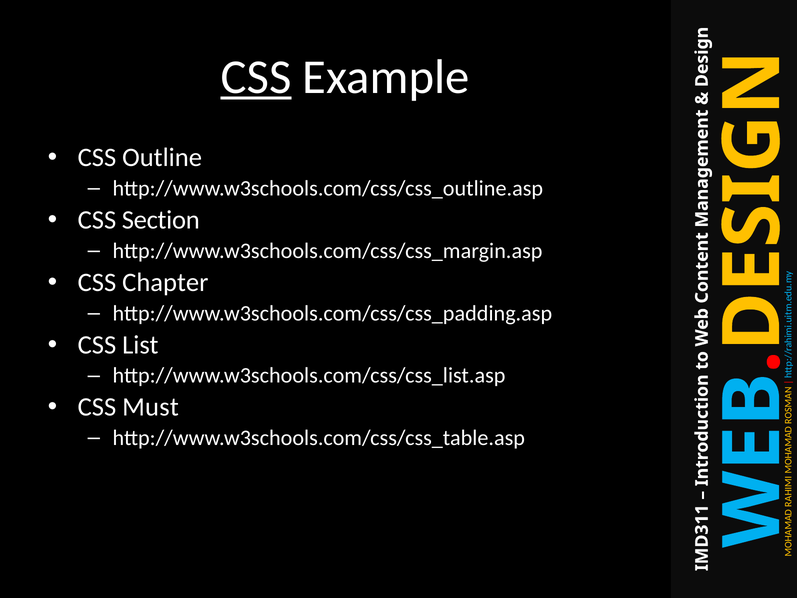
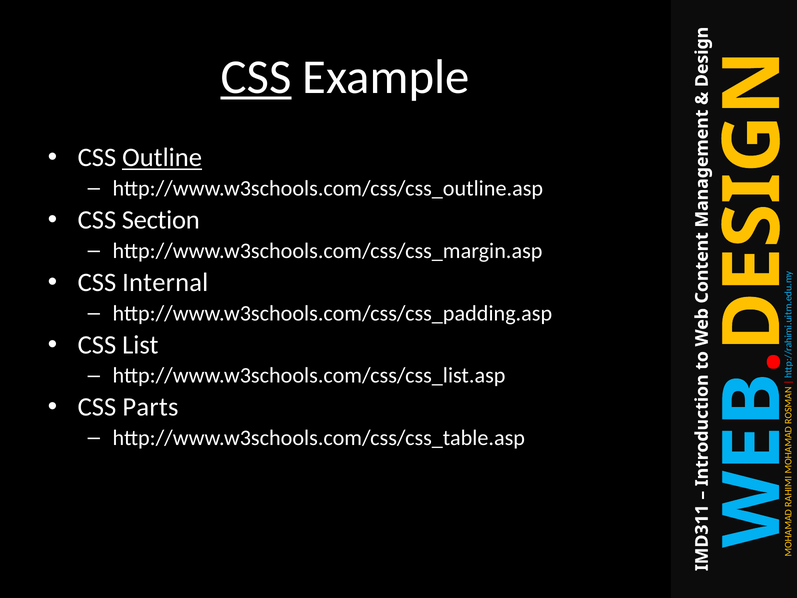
Outline underline: none -> present
Chapter: Chapter -> Internal
Must: Must -> Parts
